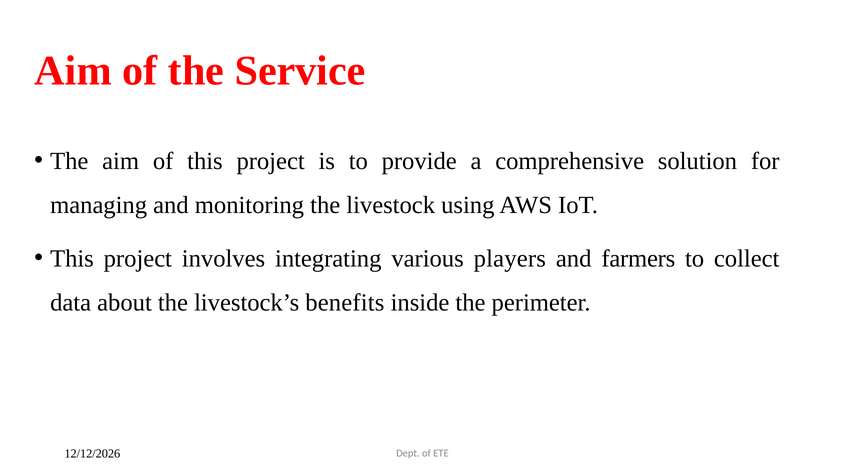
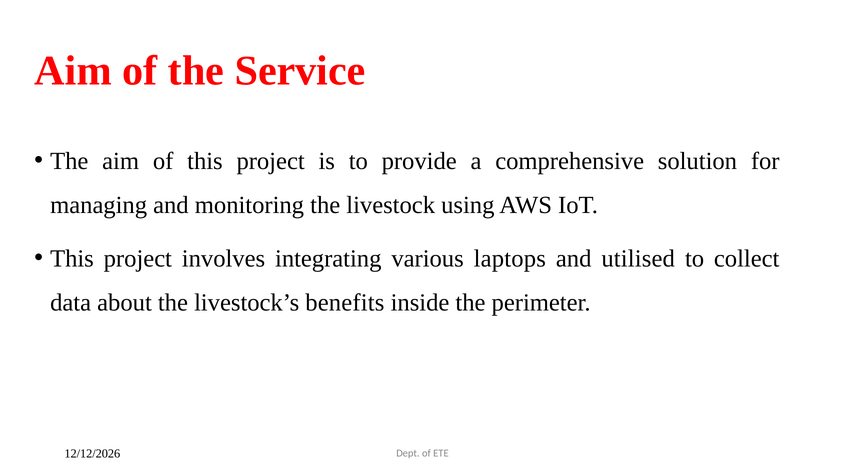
players: players -> laptops
farmers: farmers -> utilised
